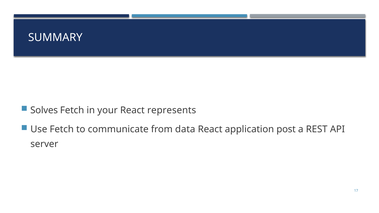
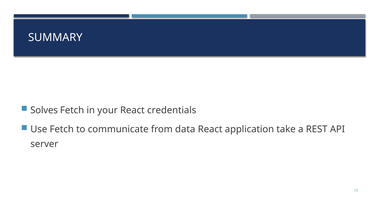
represents: represents -> credentials
post: post -> take
